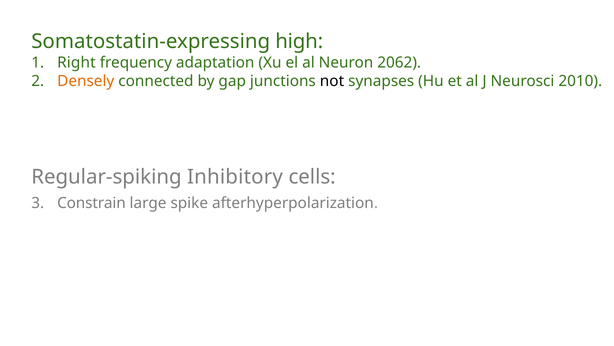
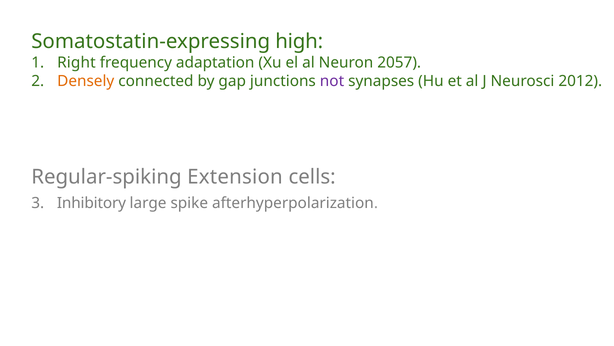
2062: 2062 -> 2057
not colour: black -> purple
2010: 2010 -> 2012
Inhibitory: Inhibitory -> Extension
Constrain: Constrain -> Inhibitory
